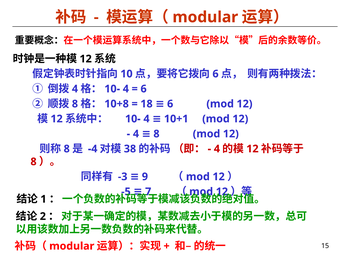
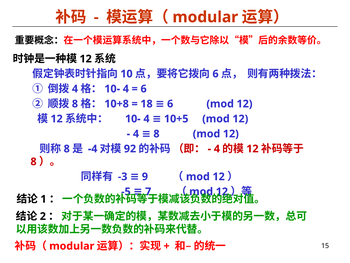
10+1: 10+1 -> 10+5
38: 38 -> 92
